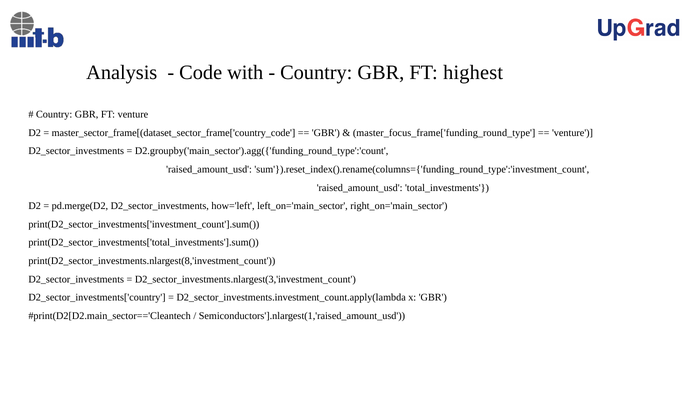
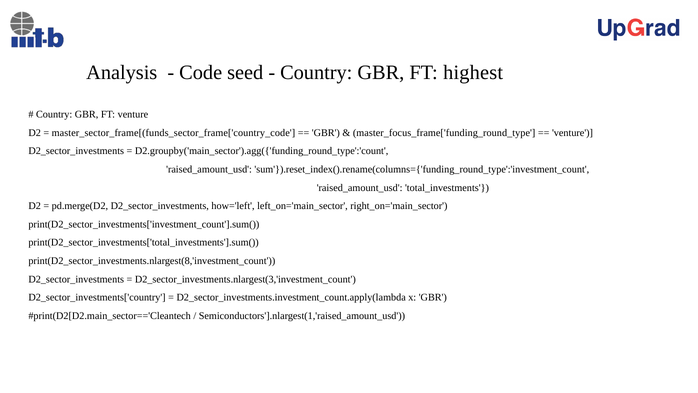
with: with -> seed
master_sector_frame[(dataset_sector_frame['country_code: master_sector_frame[(dataset_sector_frame['country_code -> master_sector_frame[(funds_sector_frame['country_code
